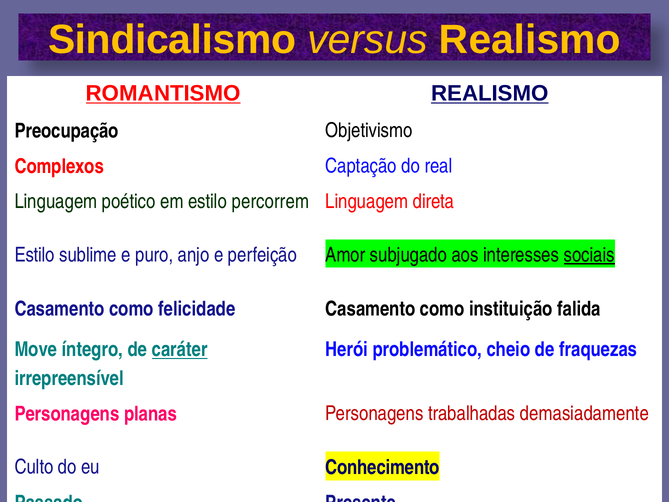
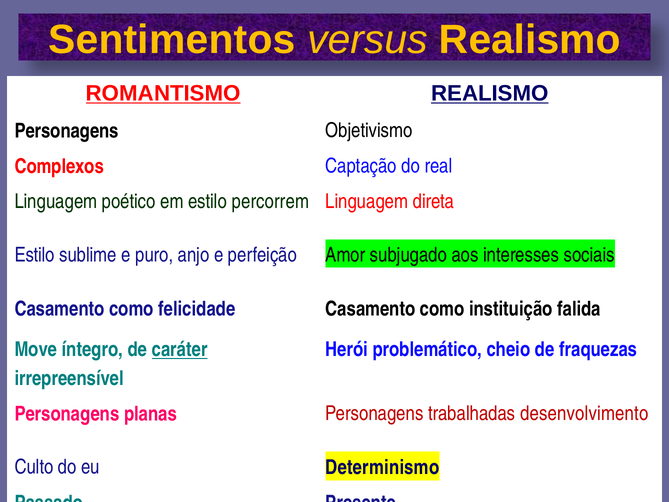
Sindicalismo: Sindicalismo -> Sentimentos
Preocupação at (67, 131): Preocupação -> Personagens
sociais underline: present -> none
demasiadamente: demasiadamente -> desenvolvimento
Conhecimento: Conhecimento -> Determinismo
